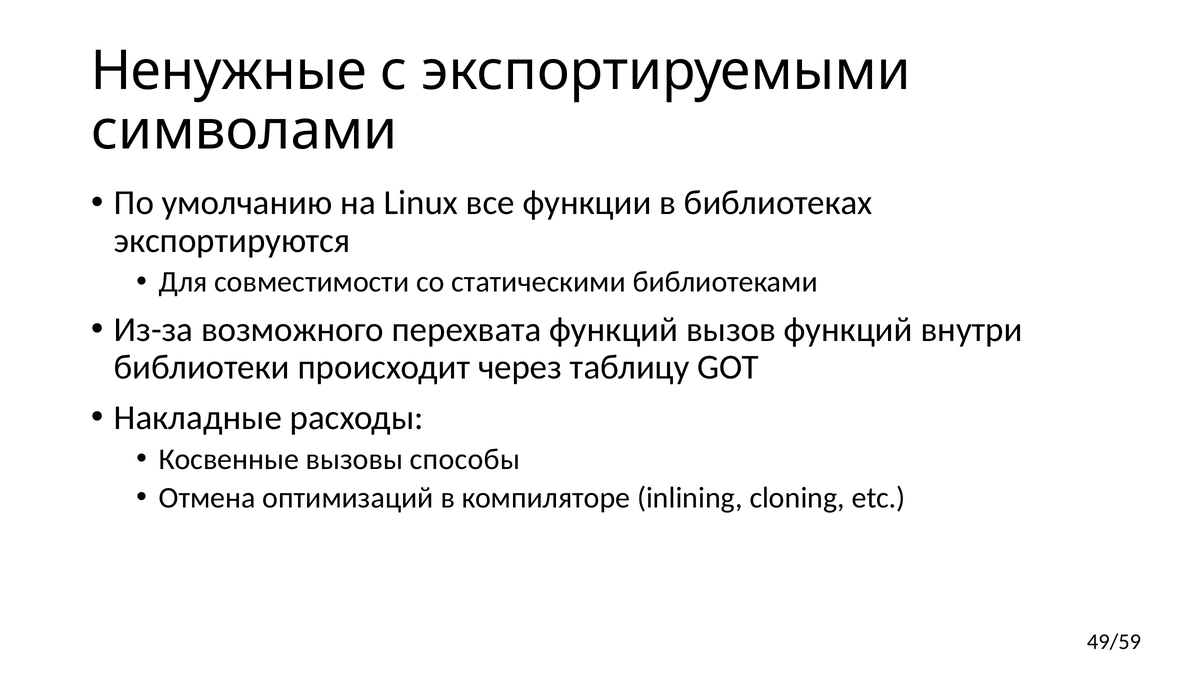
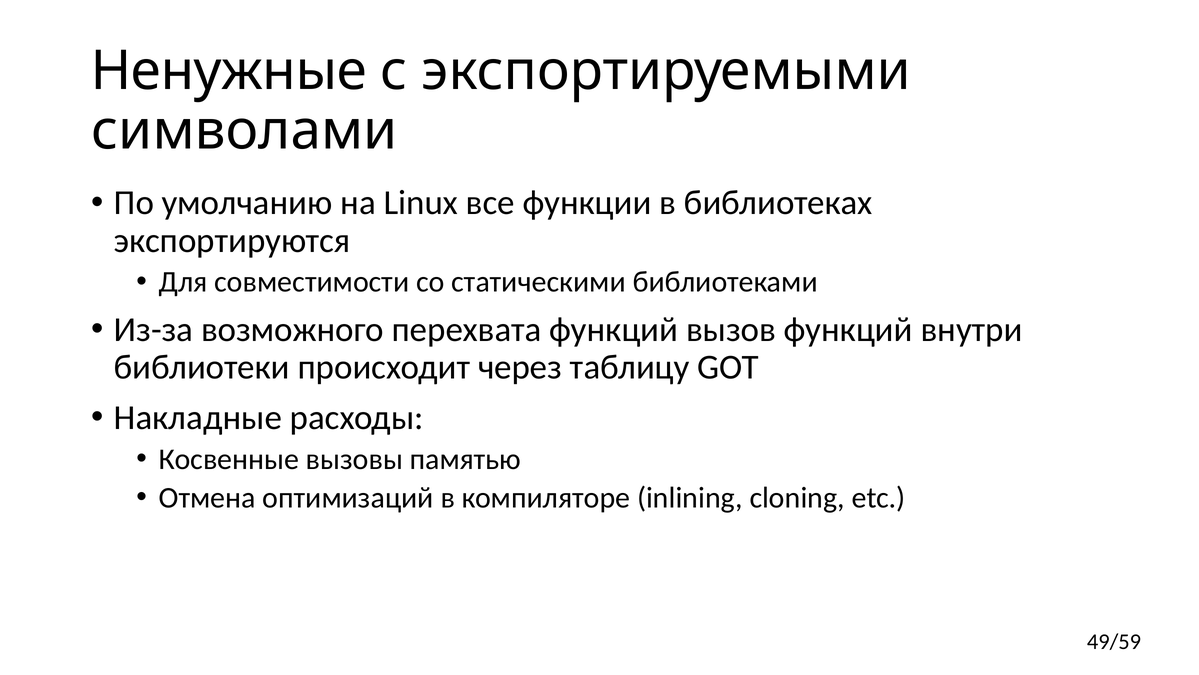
способы: способы -> памятью
